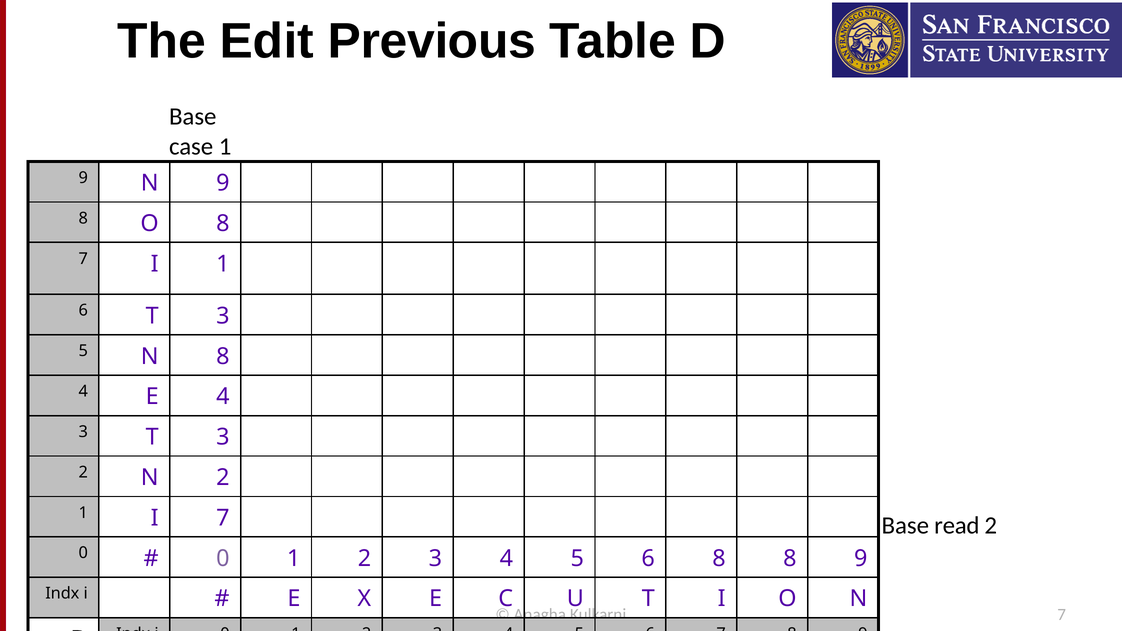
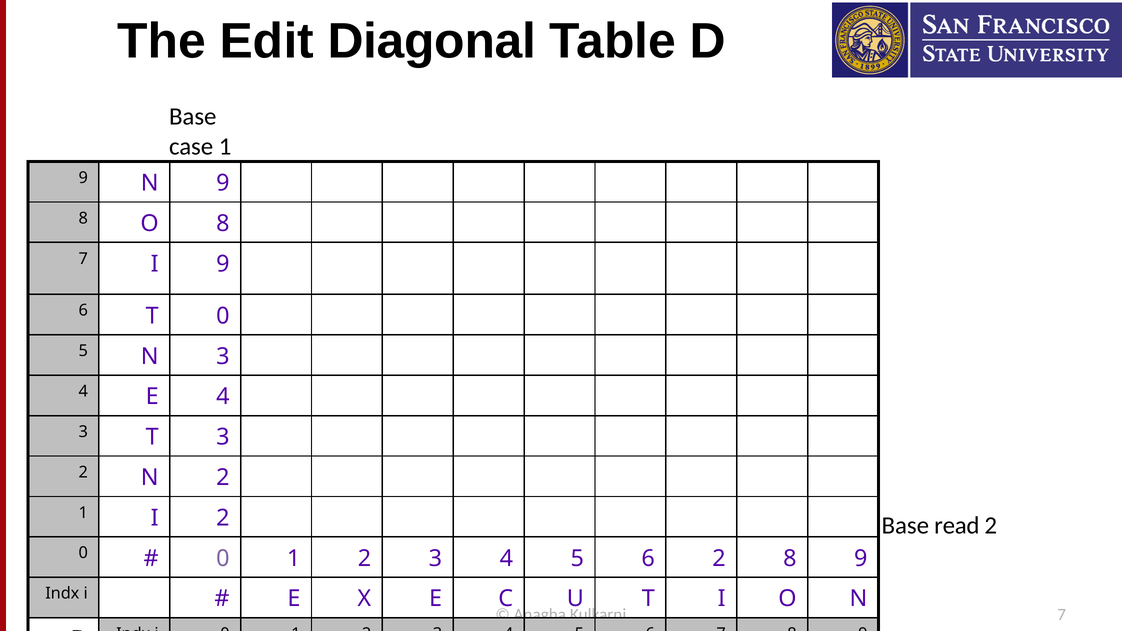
Previous: Previous -> Diagonal
I 1: 1 -> 9
6 T 3: 3 -> 0
N 8: 8 -> 3
I 7: 7 -> 2
6 8: 8 -> 2
